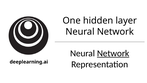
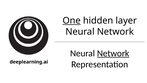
One underline: none -> present
